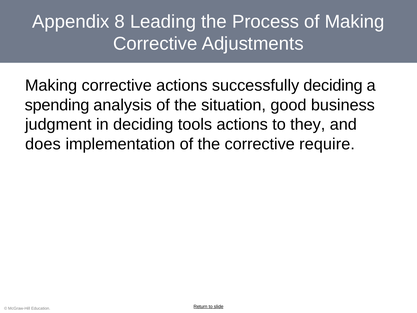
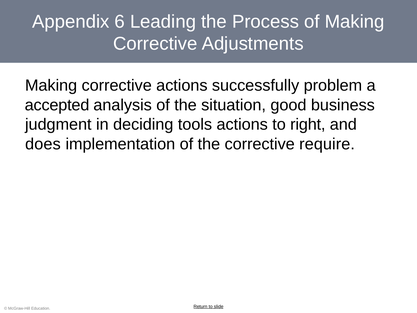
8: 8 -> 6
successfully deciding: deciding -> problem
spending: spending -> accepted
they: they -> right
